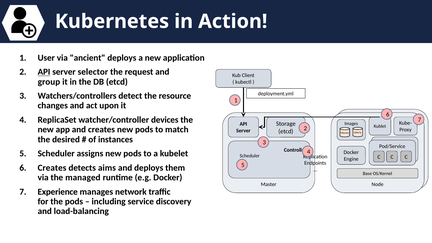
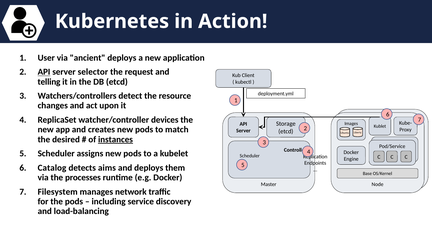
group: group -> telling
instances underline: none -> present
6 Creates: Creates -> Catalog
managed: managed -> processes
Experience: Experience -> Filesystem
